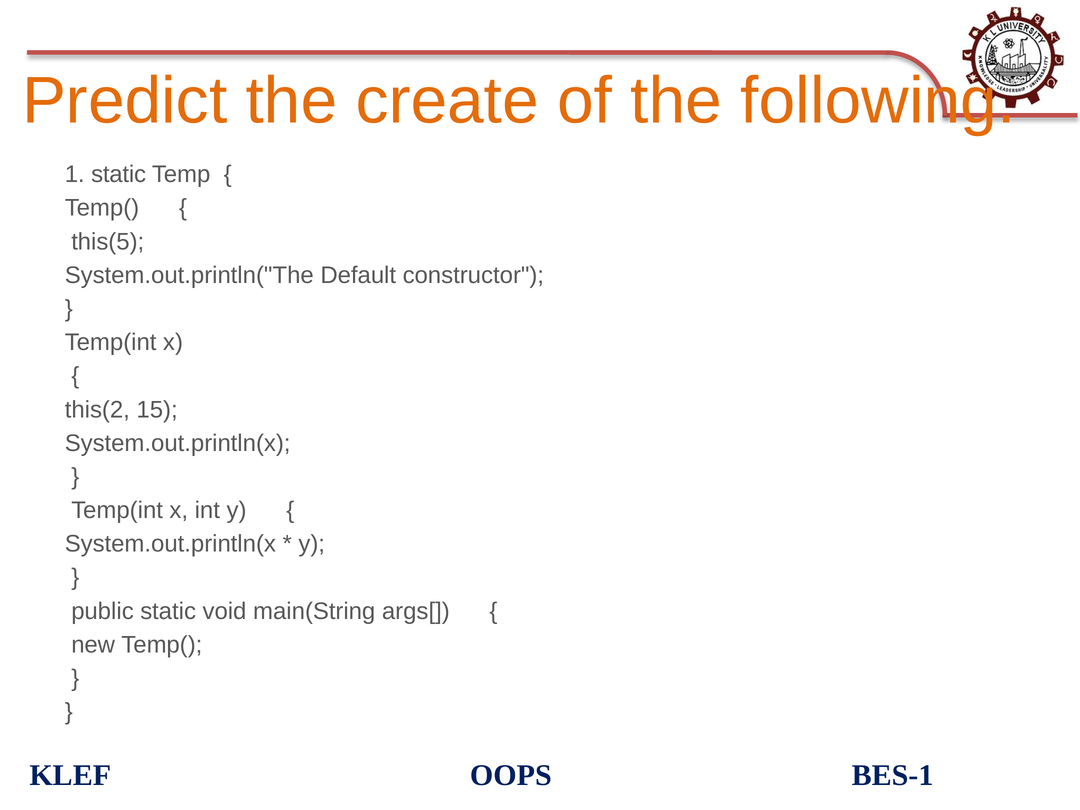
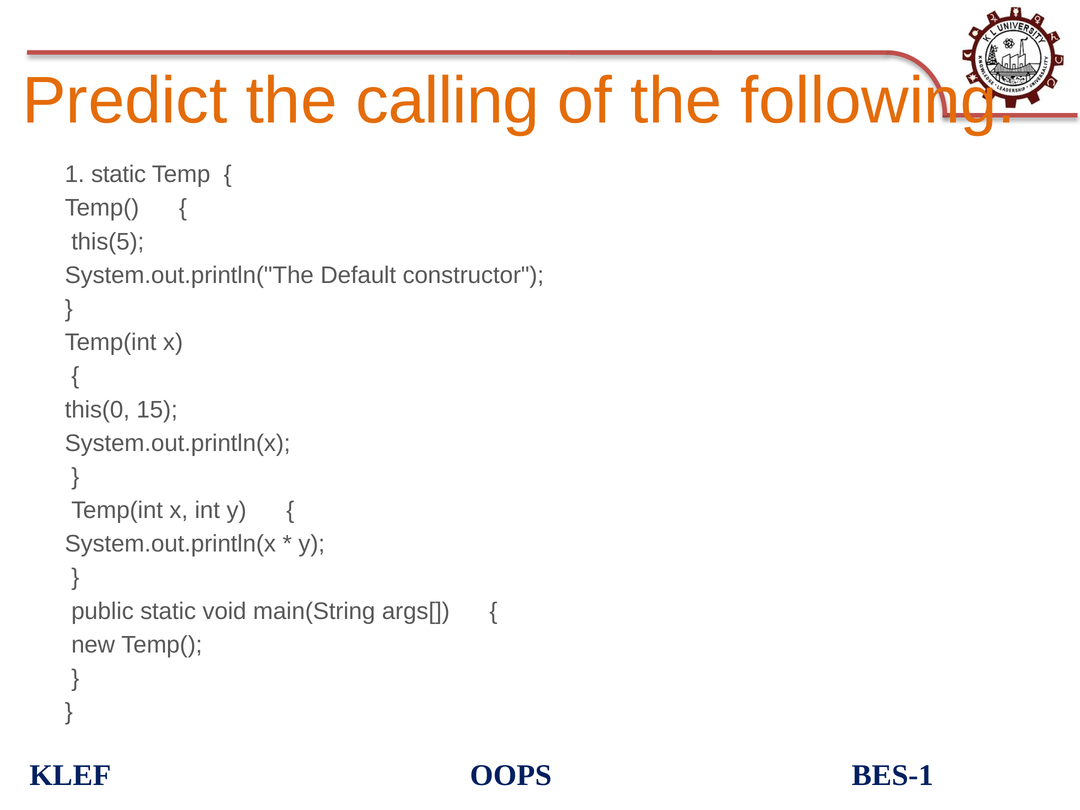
create: create -> calling
this(2: this(2 -> this(0
